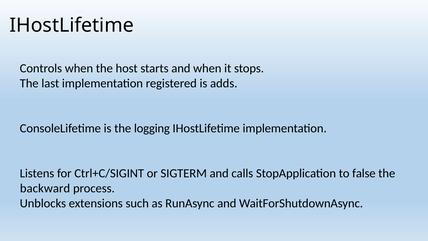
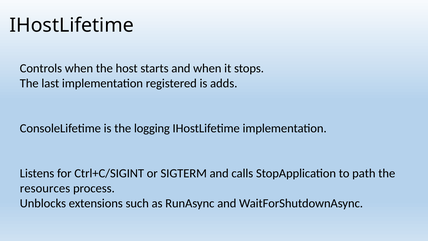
false: false -> path
backward: backward -> resources
